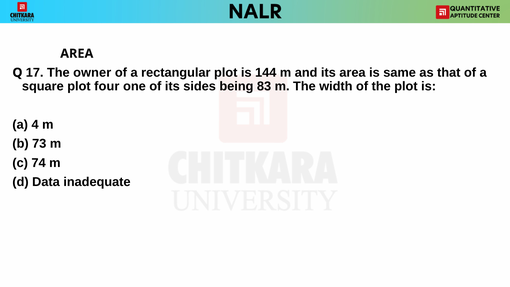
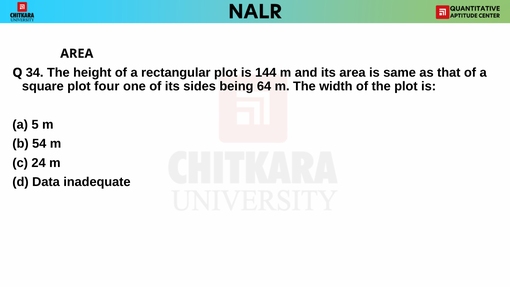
17: 17 -> 34
owner: owner -> height
83: 83 -> 64
4: 4 -> 5
73: 73 -> 54
74: 74 -> 24
